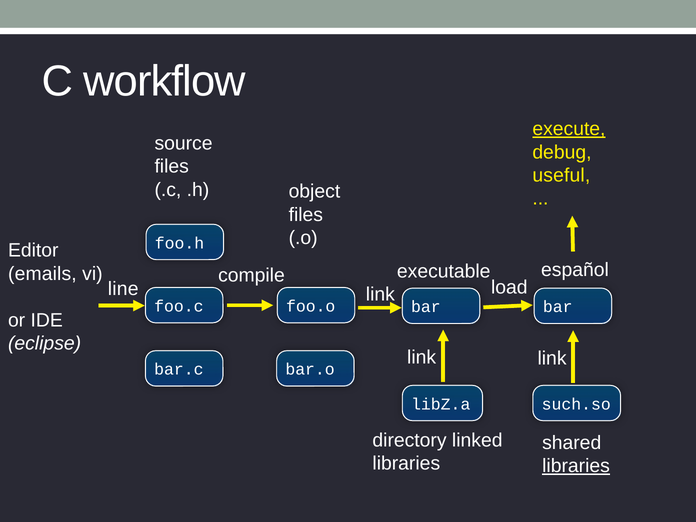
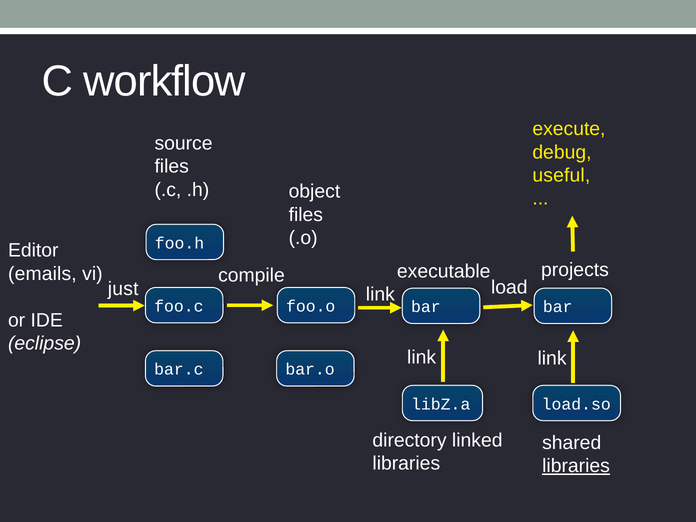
execute underline: present -> none
español: español -> projects
line: line -> just
such.so: such.so -> load.so
